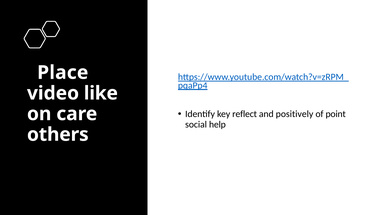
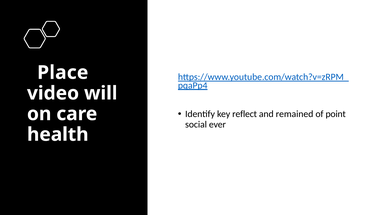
like: like -> will
positively: positively -> remained
help: help -> ever
others: others -> health
